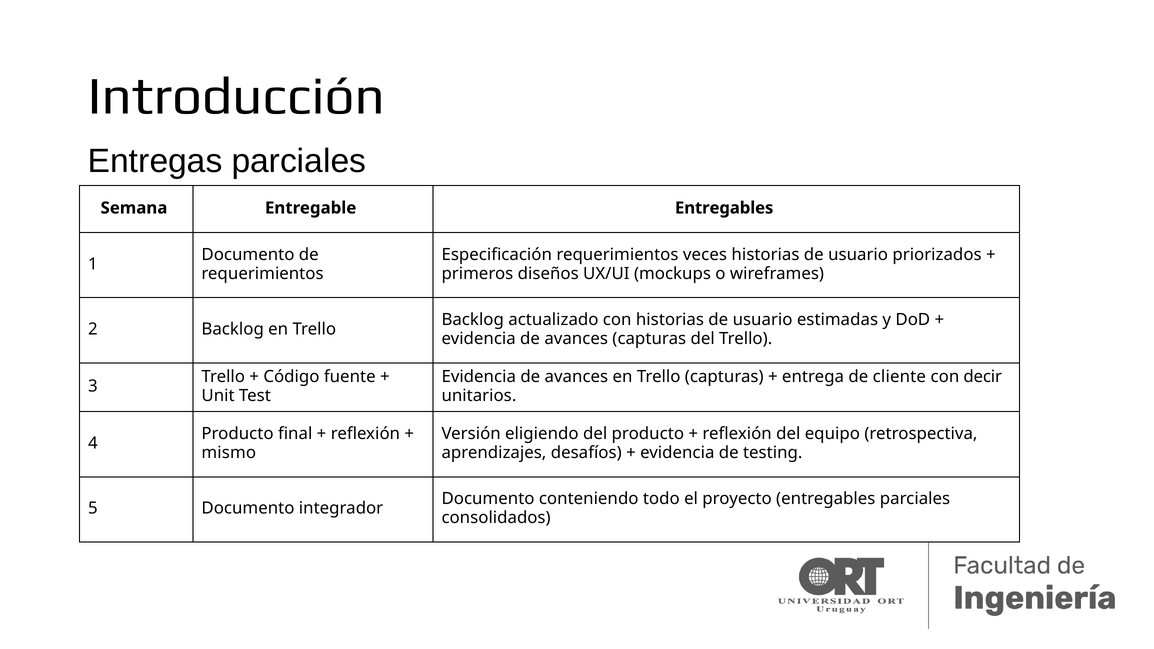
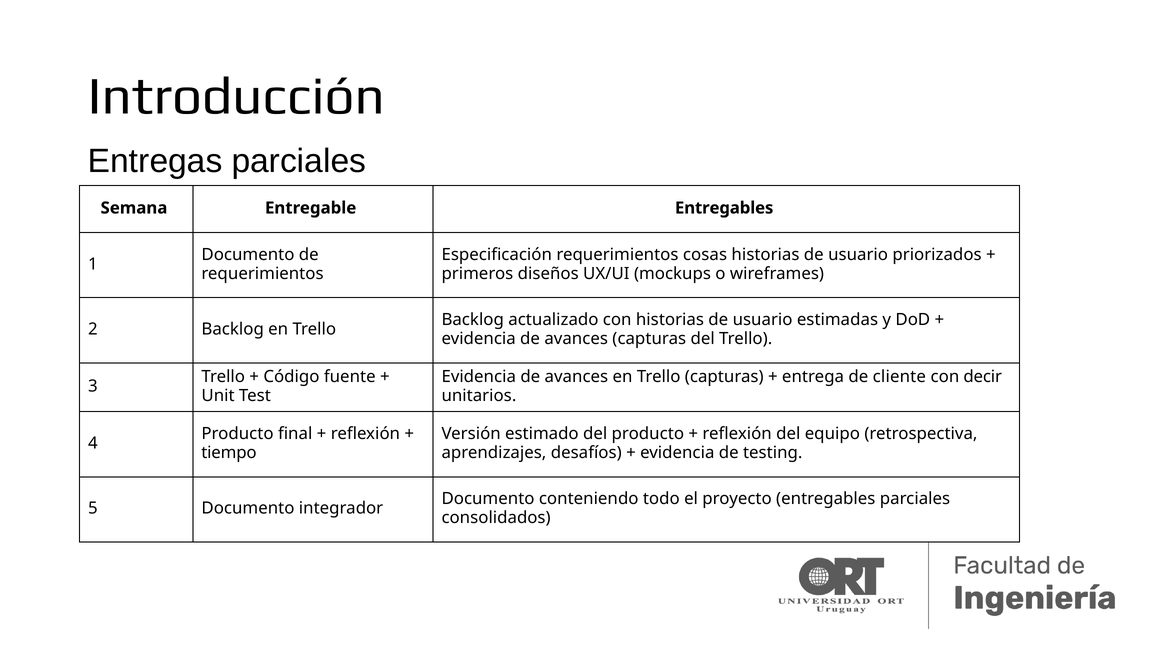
veces: veces -> cosas
eligiendo: eligiendo -> estimado
mismo: mismo -> tiempo
